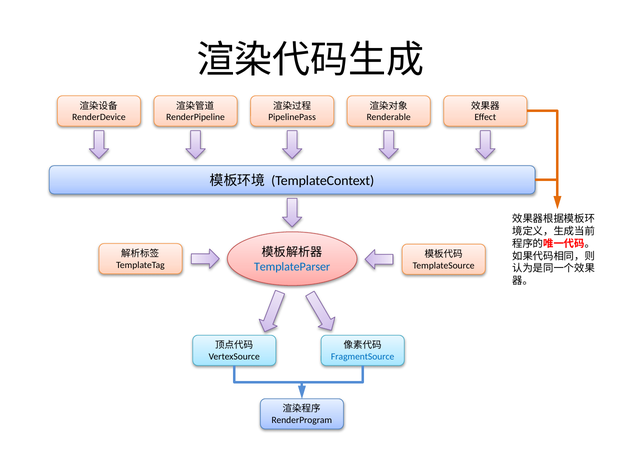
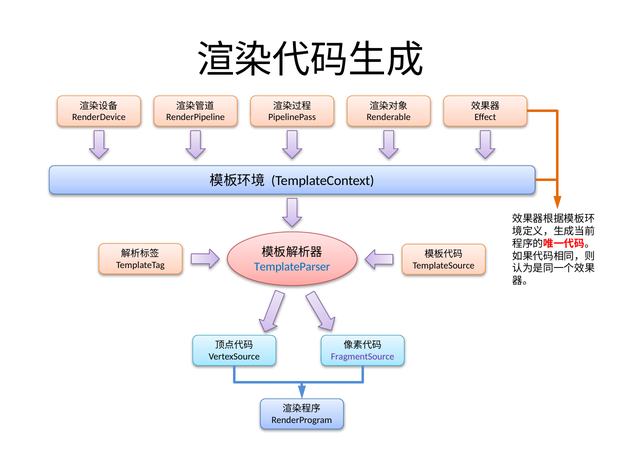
FragmentSource colour: blue -> purple
